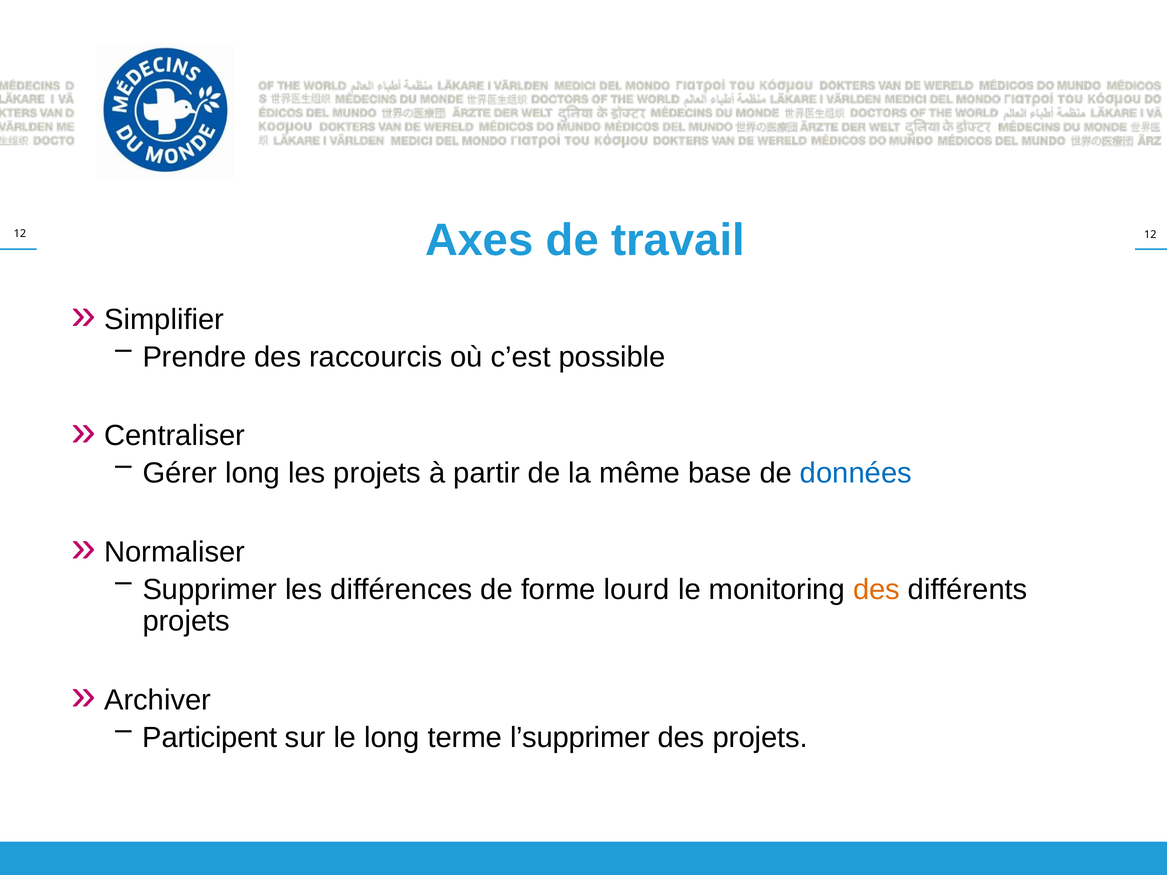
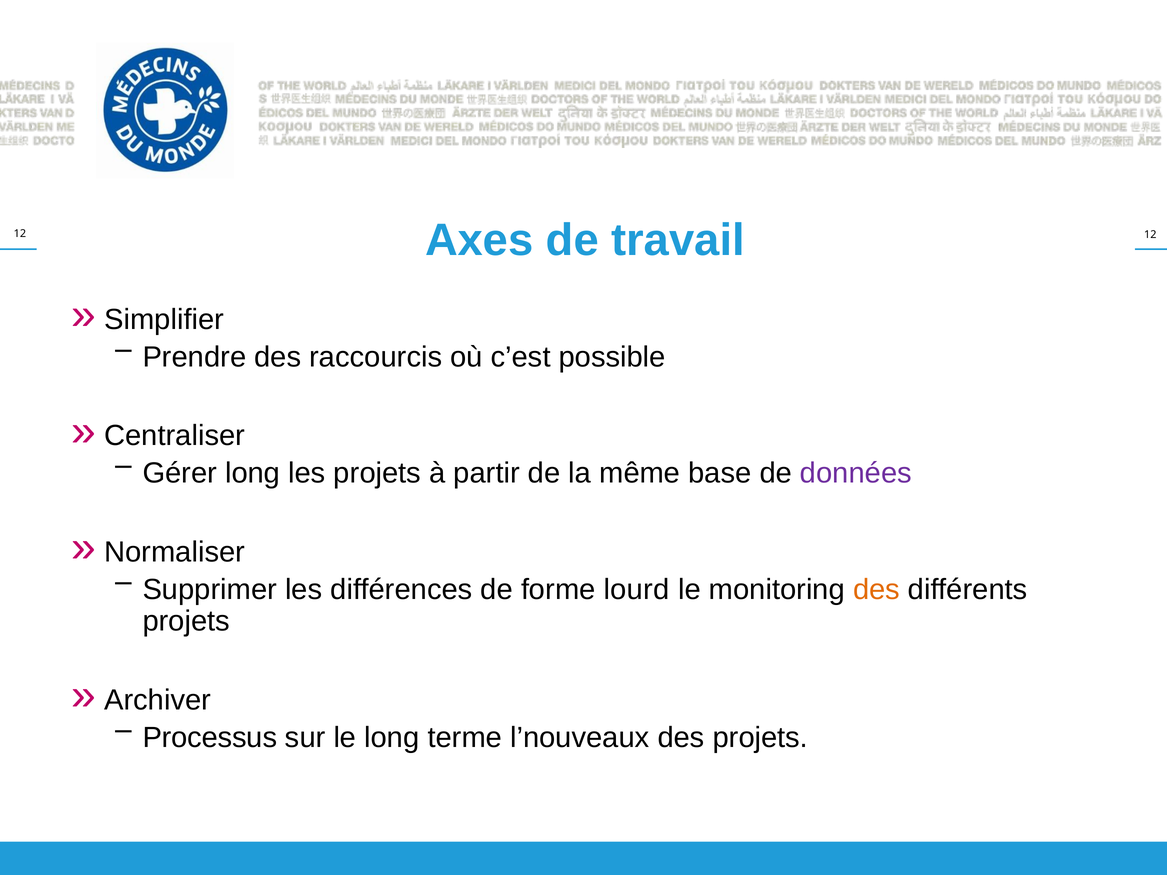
données colour: blue -> purple
Participent: Participent -> Processus
l’supprimer: l’supprimer -> l’nouveaux
